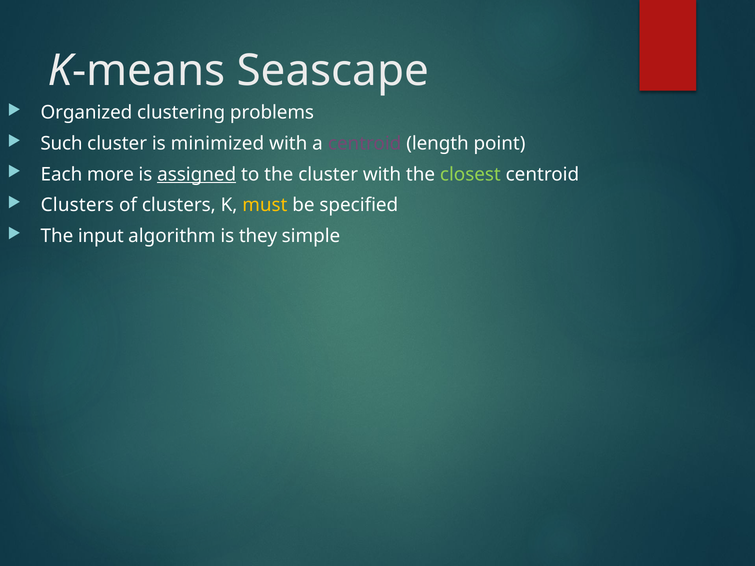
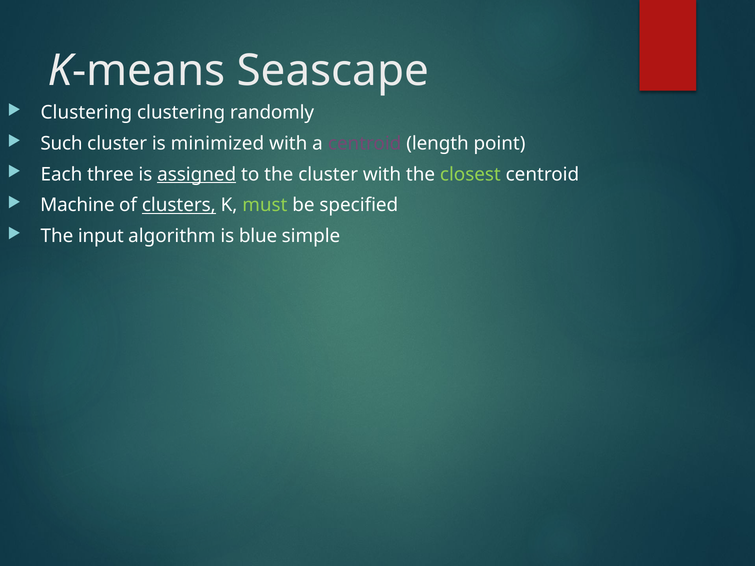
Organized at (86, 113): Organized -> Clustering
problems: problems -> randomly
more: more -> three
Clusters at (77, 205): Clusters -> Machine
clusters at (179, 205) underline: none -> present
must colour: yellow -> light green
they: they -> blue
